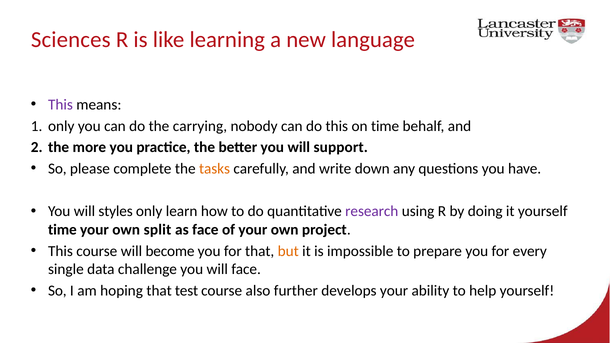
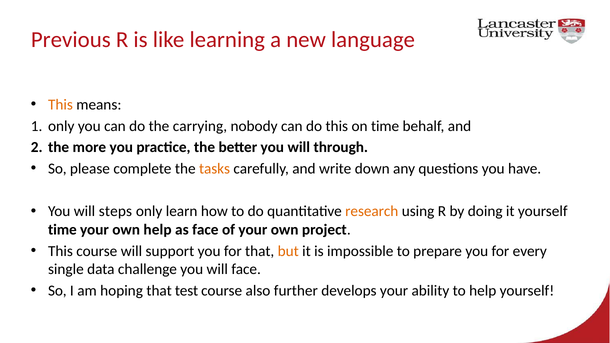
Sciences: Sciences -> Previous
This at (60, 105) colour: purple -> orange
support: support -> through
styles: styles -> steps
research colour: purple -> orange
own split: split -> help
become: become -> support
